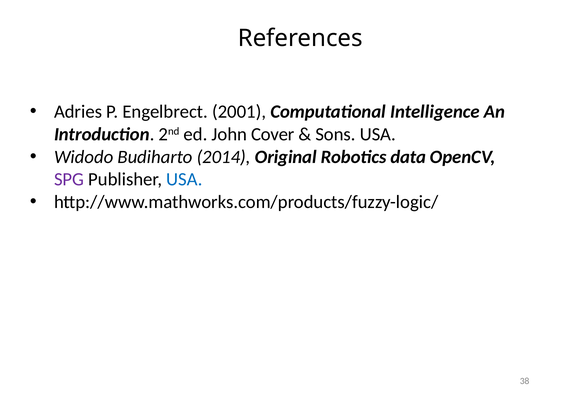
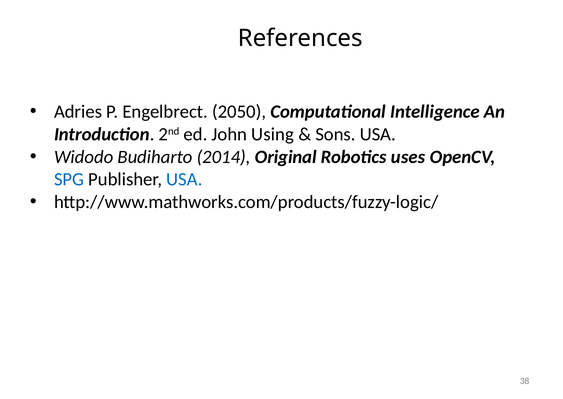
2001: 2001 -> 2050
Cover: Cover -> Using
data: data -> uses
SPG colour: purple -> blue
